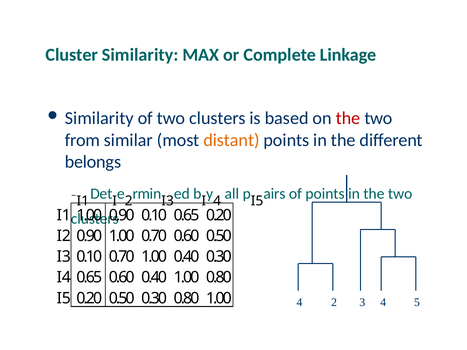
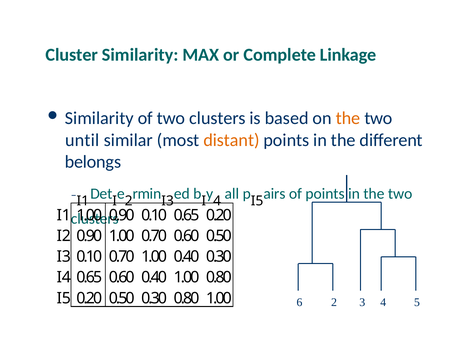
the at (348, 118) colour: red -> orange
from: from -> until
1.00 4: 4 -> 6
